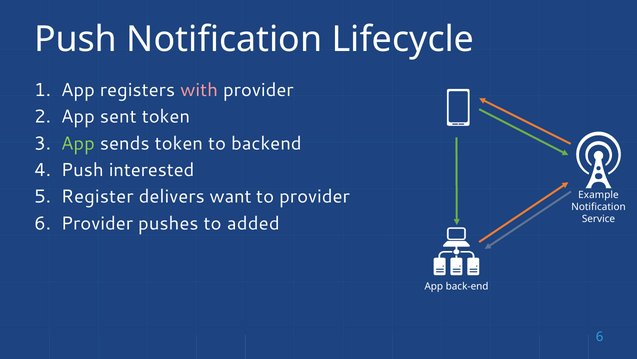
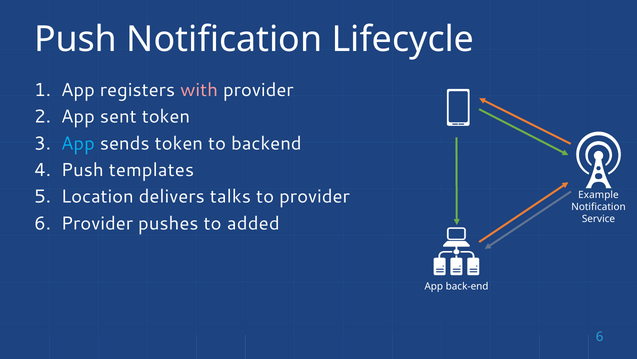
App at (78, 143) colour: light green -> light blue
interested: interested -> templates
Register: Register -> Location
want: want -> talks
